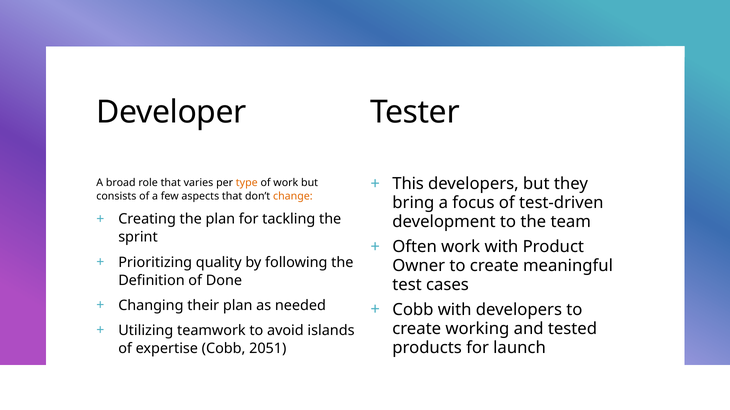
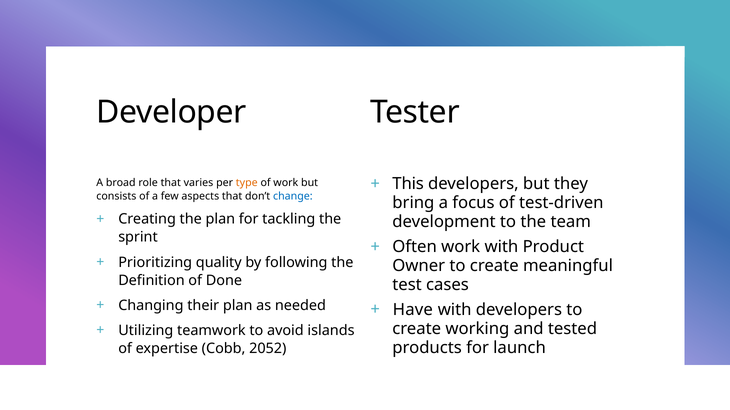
change colour: orange -> blue
Cobb at (413, 310): Cobb -> Have
2051: 2051 -> 2052
